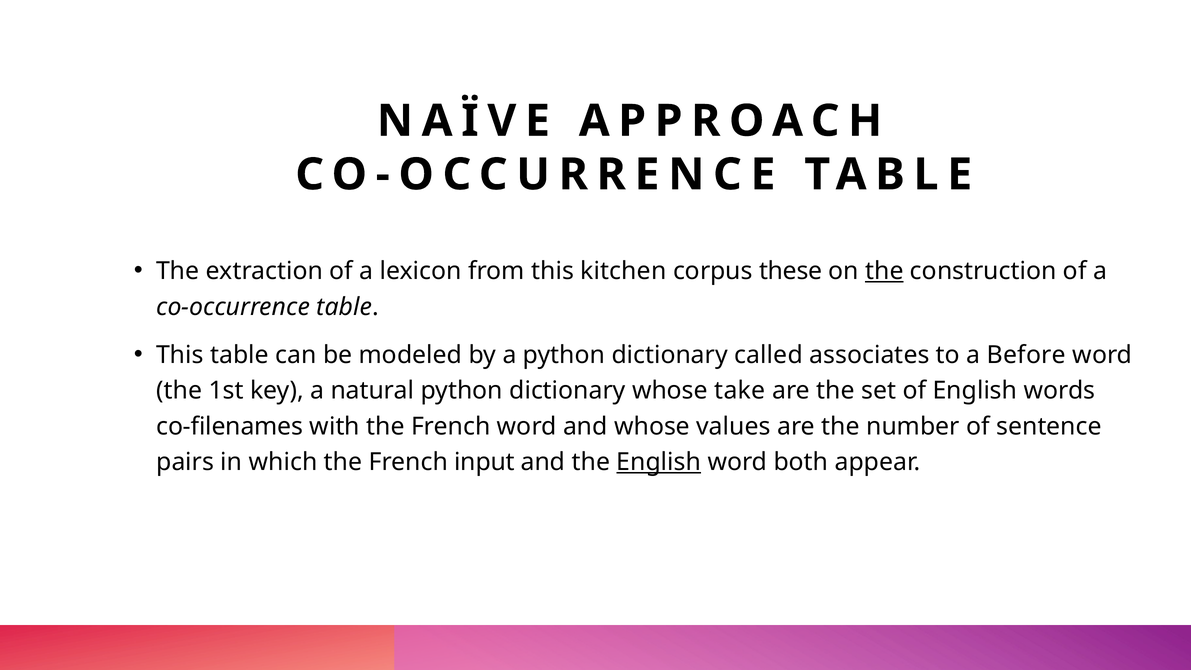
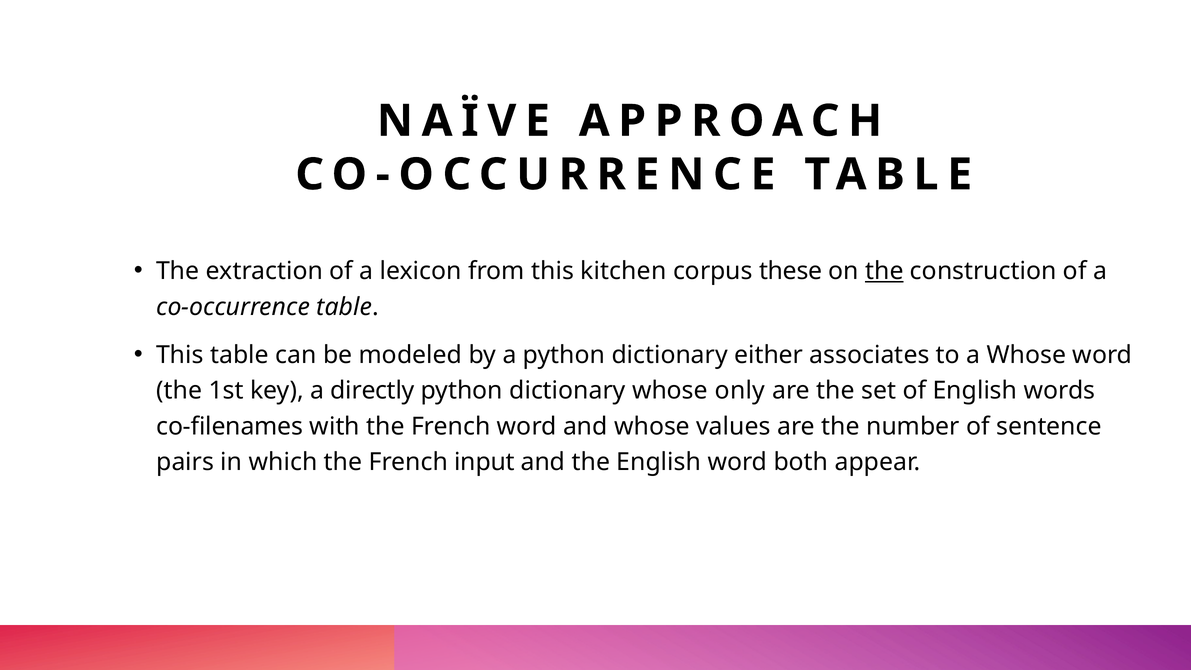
called: called -> either
a Before: Before -> Whose
natural: natural -> directly
take: take -> only
English at (659, 462) underline: present -> none
